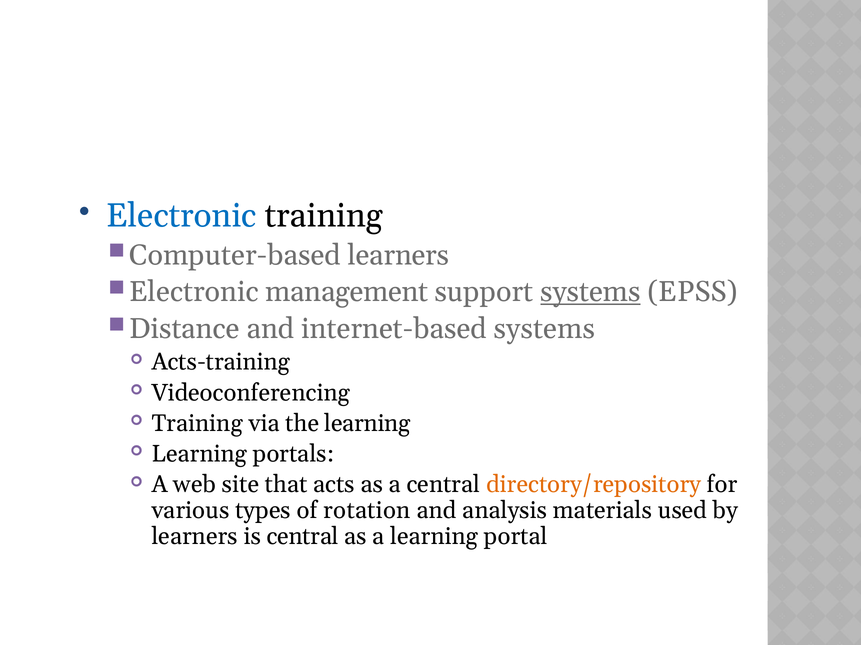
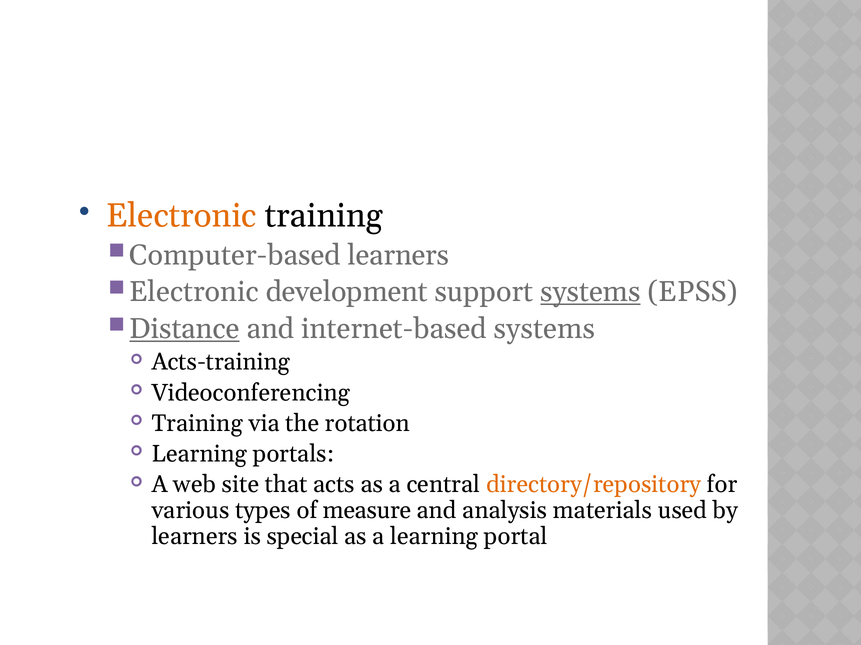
Electronic at (181, 216) colour: blue -> orange
management: management -> development
Distance underline: none -> present
the learning: learning -> rotation
rotation: rotation -> measure
is central: central -> special
